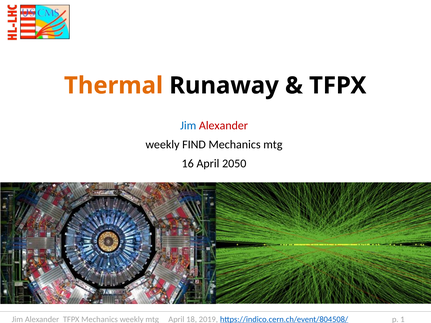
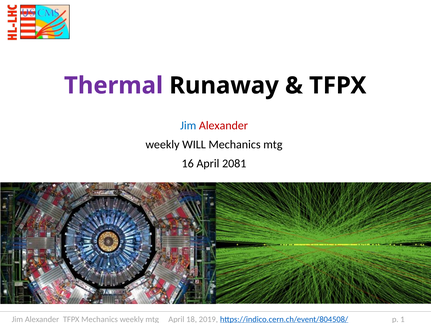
Thermal colour: orange -> purple
FIND: FIND -> WILL
2050: 2050 -> 2081
